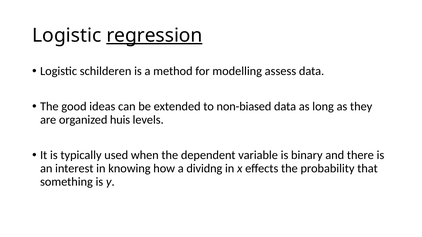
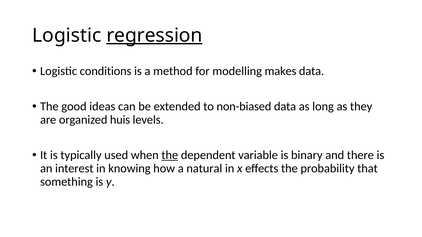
schilderen: schilderen -> conditions
assess: assess -> makes
the at (170, 155) underline: none -> present
dividng: dividng -> natural
